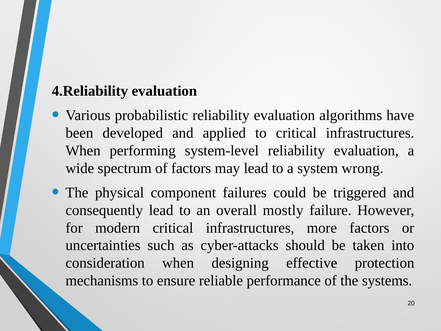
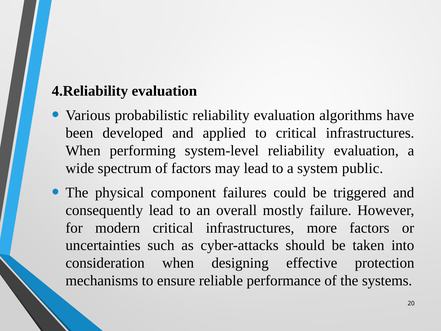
wrong: wrong -> public
